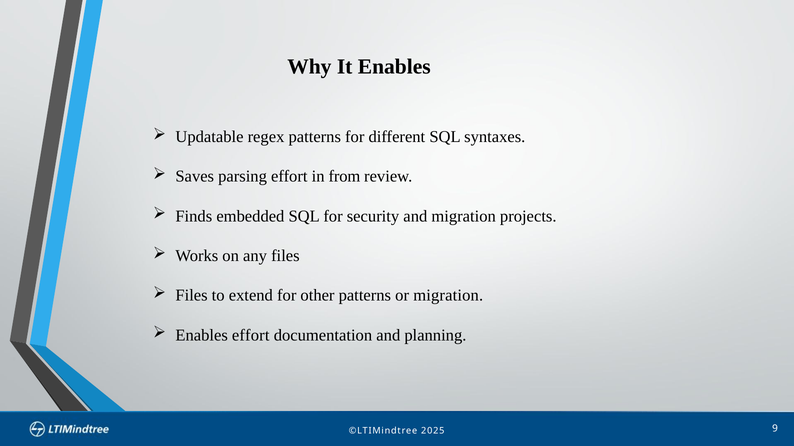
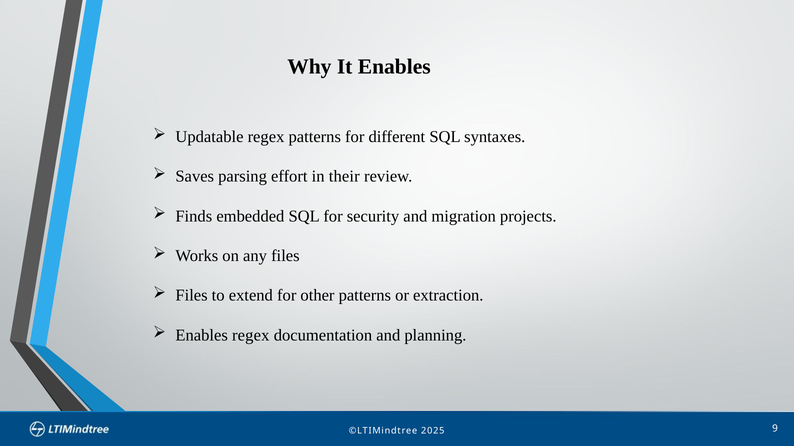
from: from -> their
or migration: migration -> extraction
Enables effort: effort -> regex
